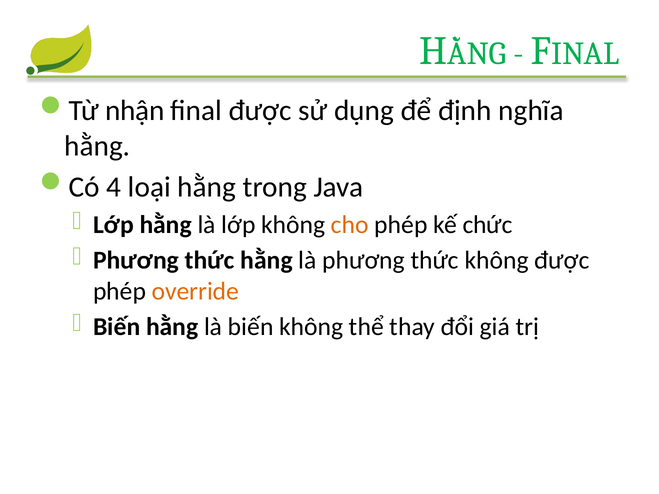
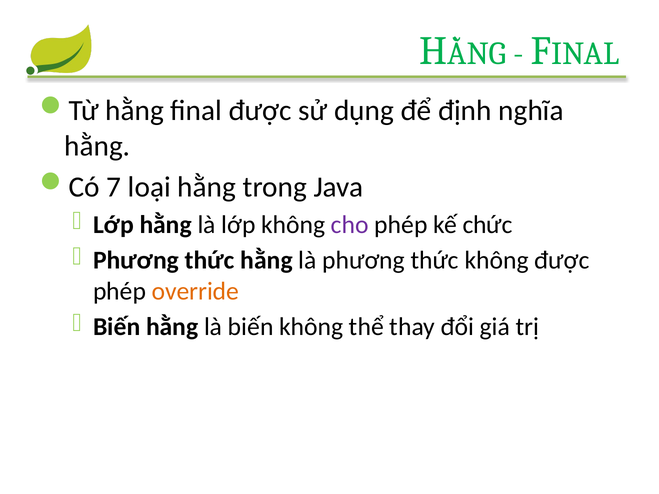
Từ nhận: nhận -> hằng
4: 4 -> 7
cho colour: orange -> purple
